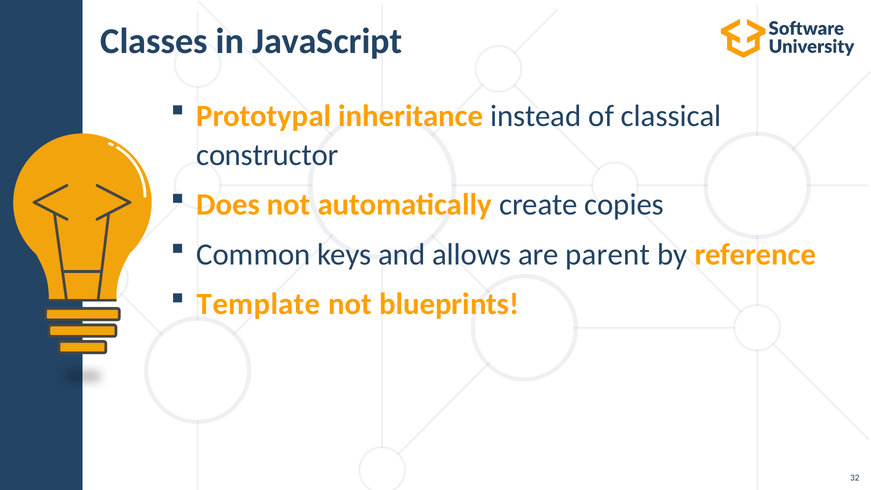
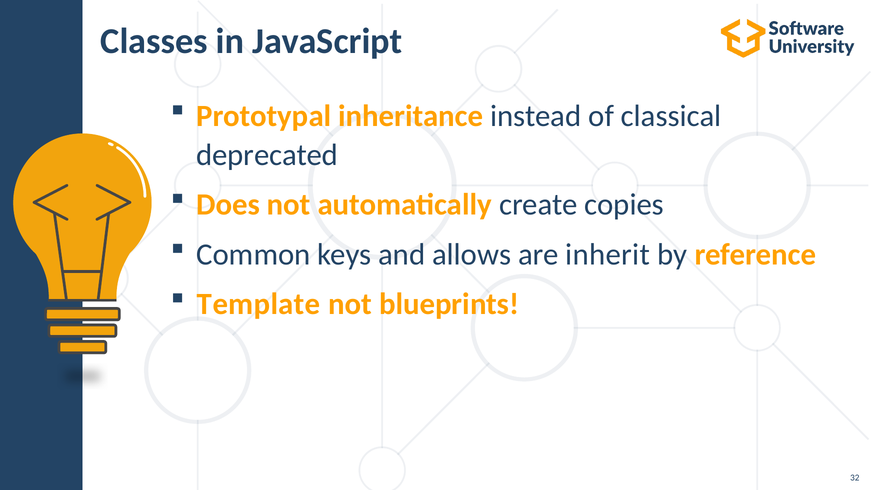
constructor: constructor -> deprecated
parent: parent -> inherit
